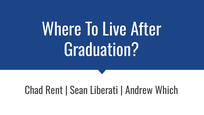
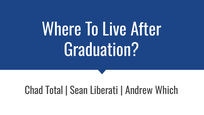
Rent: Rent -> Total
